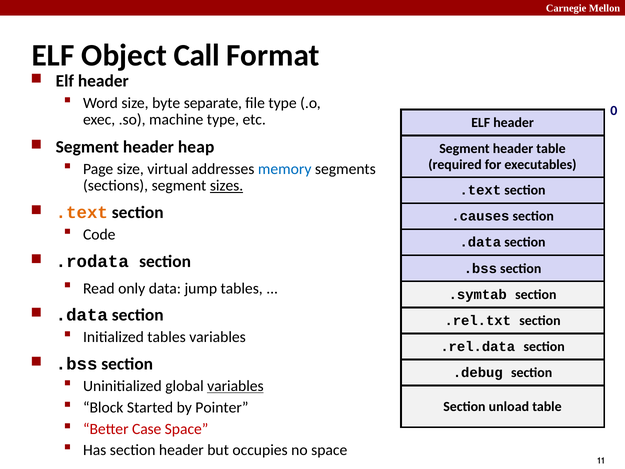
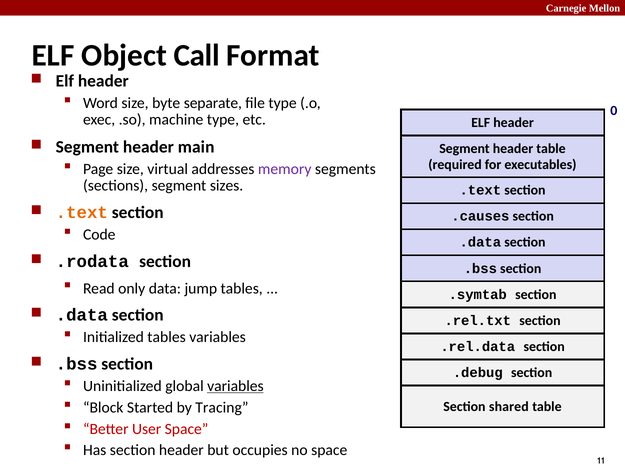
heap: heap -> main
memory colour: blue -> purple
sizes underline: present -> none
Pointer: Pointer -> Tracing
unload: unload -> shared
Case: Case -> User
